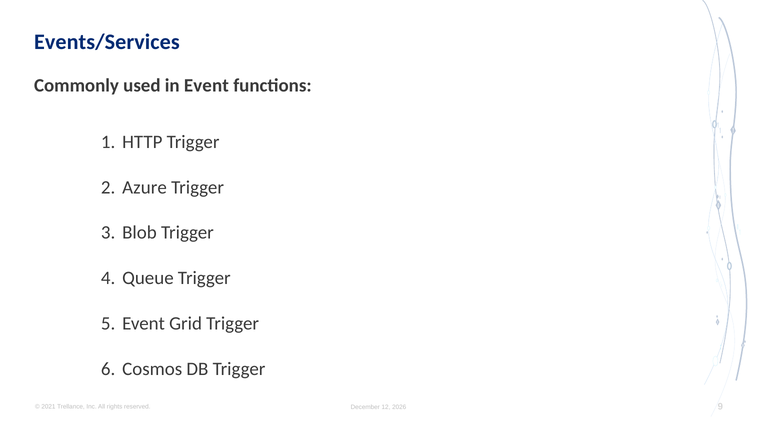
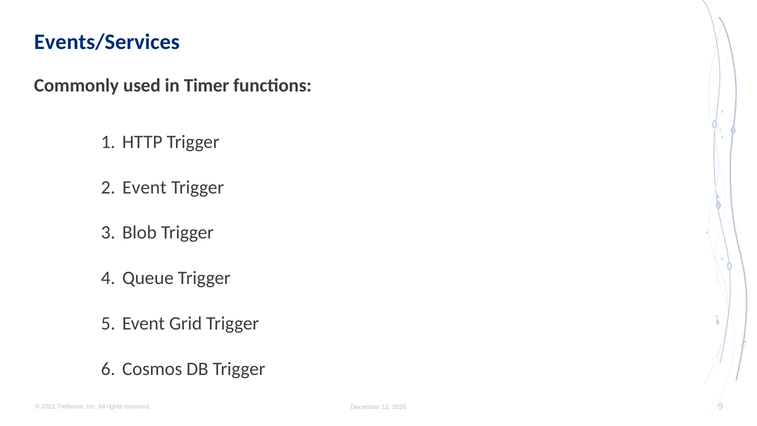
in Event: Event -> Timer
Azure at (145, 187): Azure -> Event
